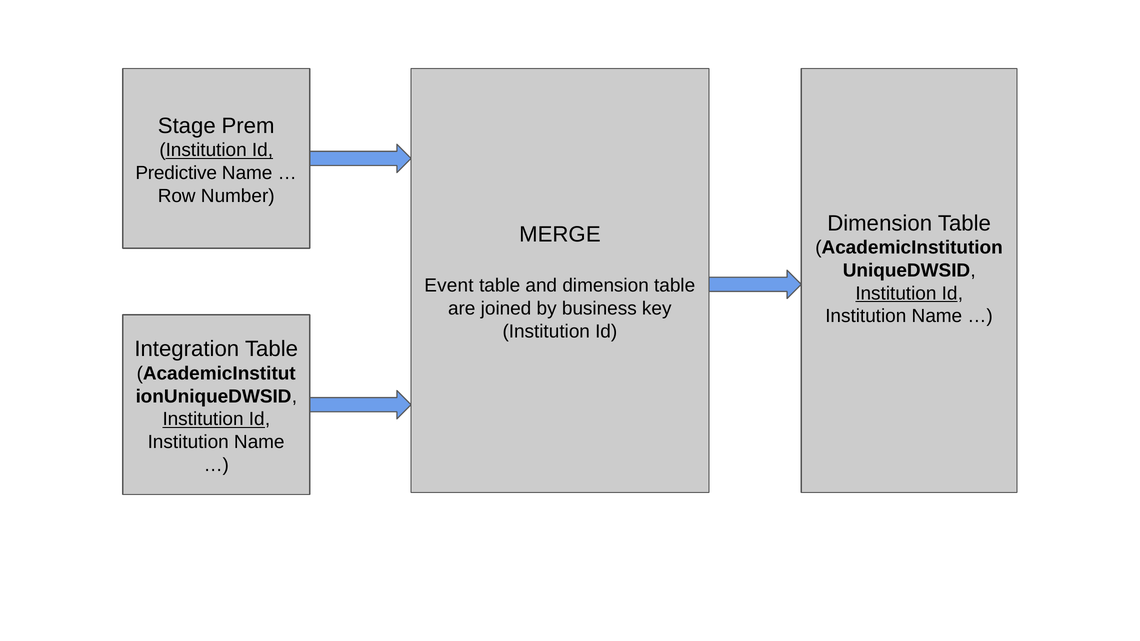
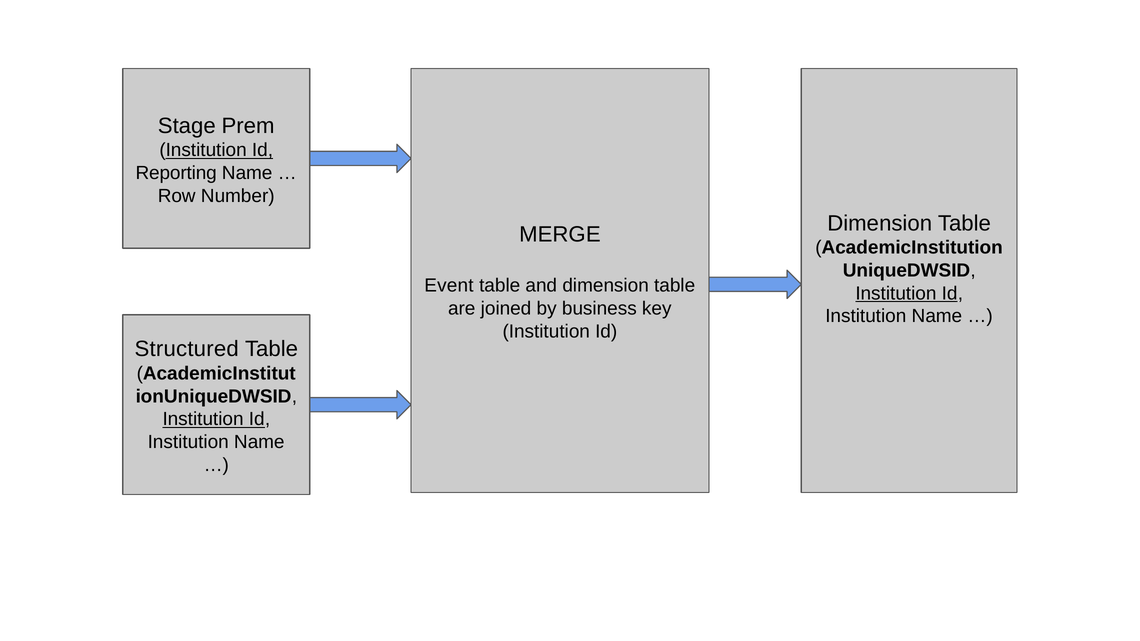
Predictive: Predictive -> Reporting
Integration: Integration -> Structured
